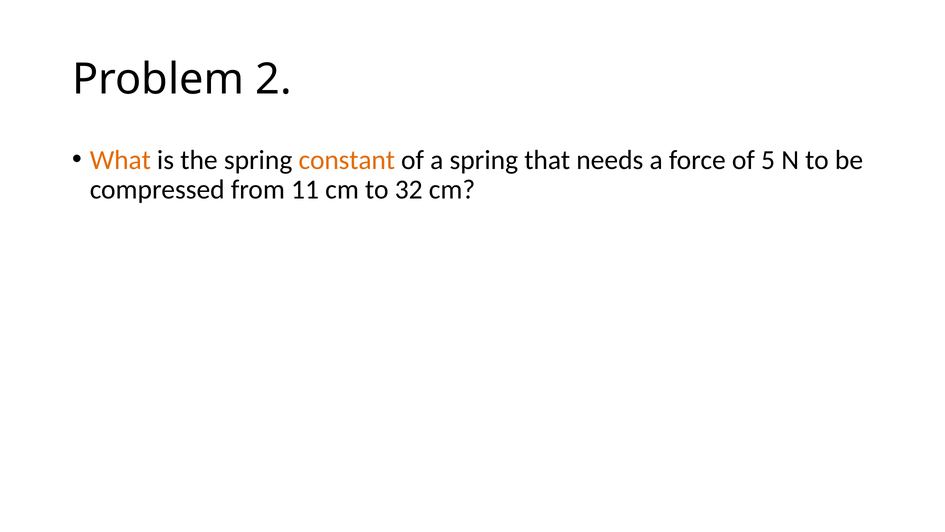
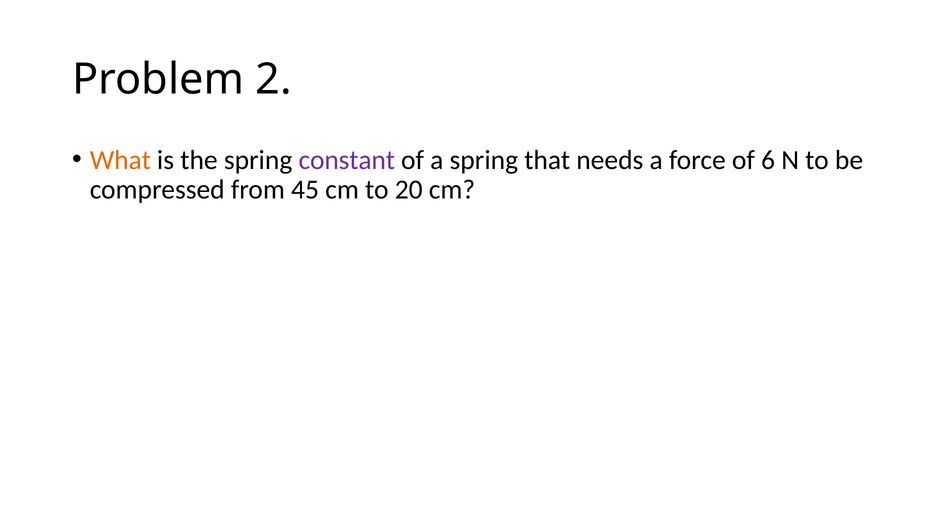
constant colour: orange -> purple
5: 5 -> 6
11: 11 -> 45
32: 32 -> 20
